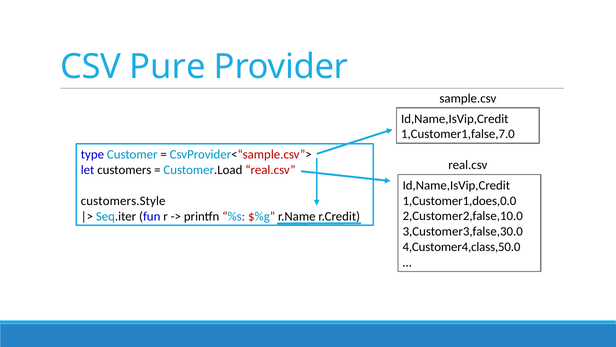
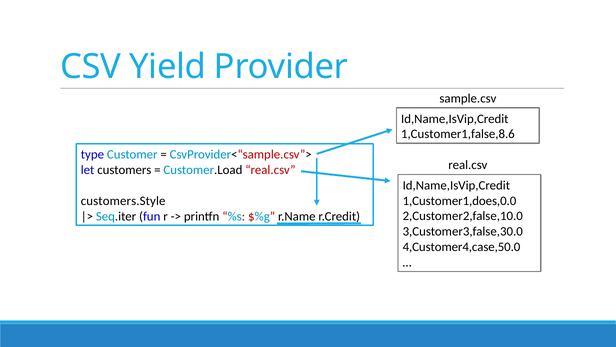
Pure: Pure -> Yield
1,Customer1,false,7.0: 1,Customer1,false,7.0 -> 1,Customer1,false,8.6
4,Customer4,class,50.0: 4,Customer4,class,50.0 -> 4,Customer4,case,50.0
